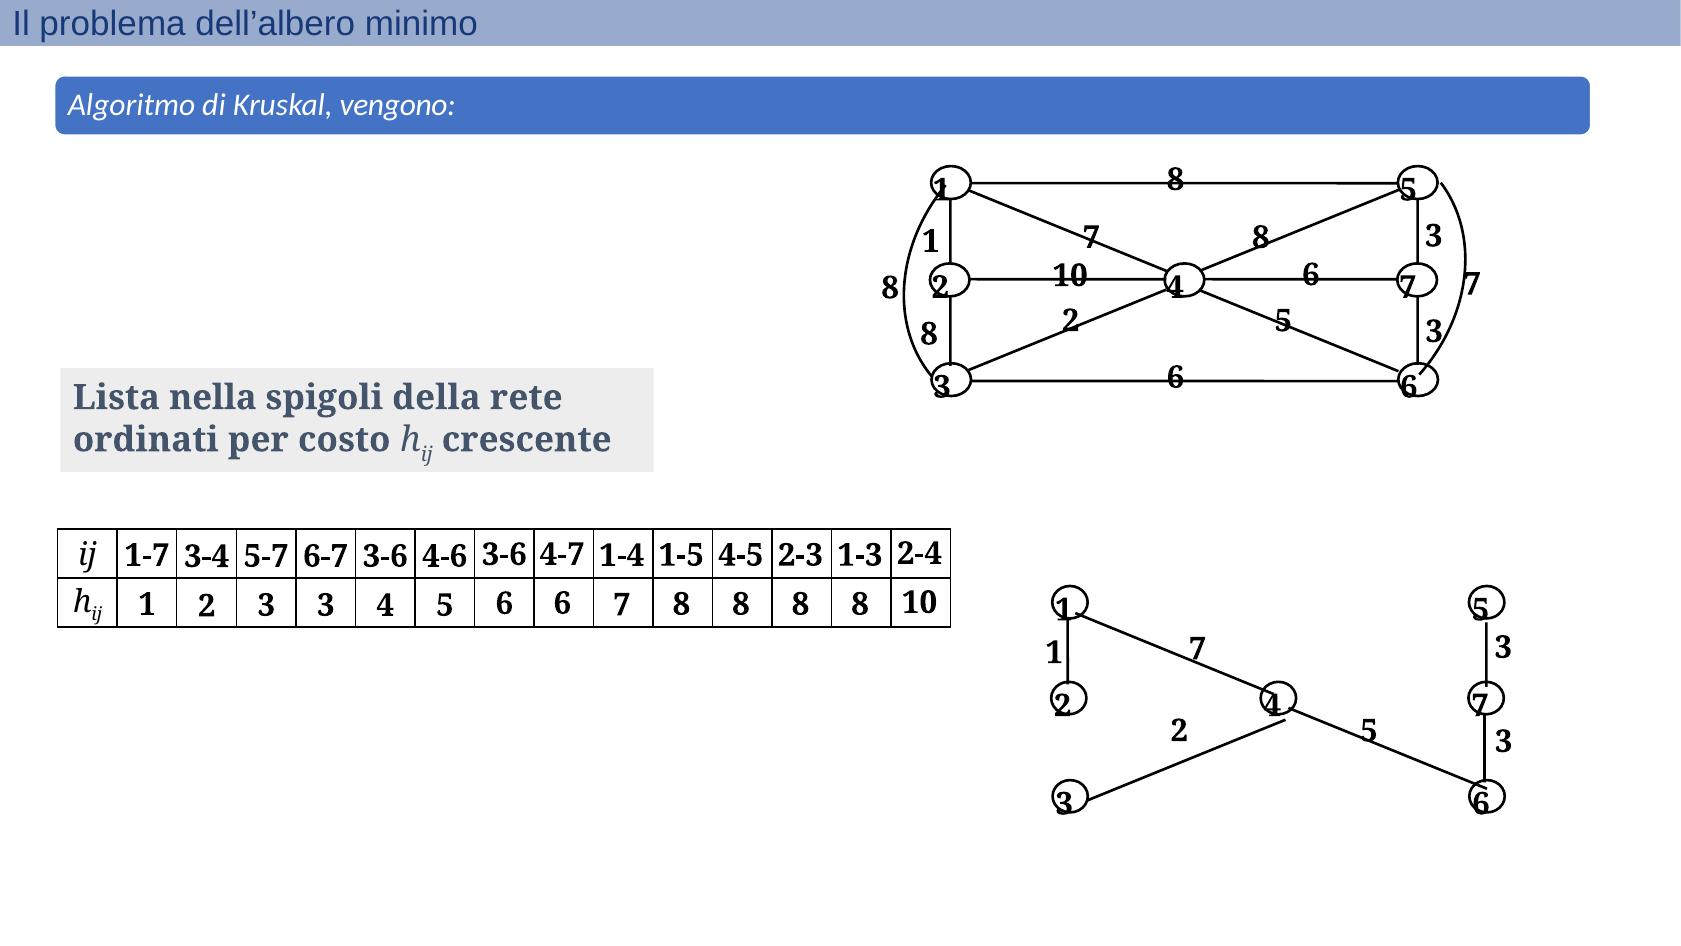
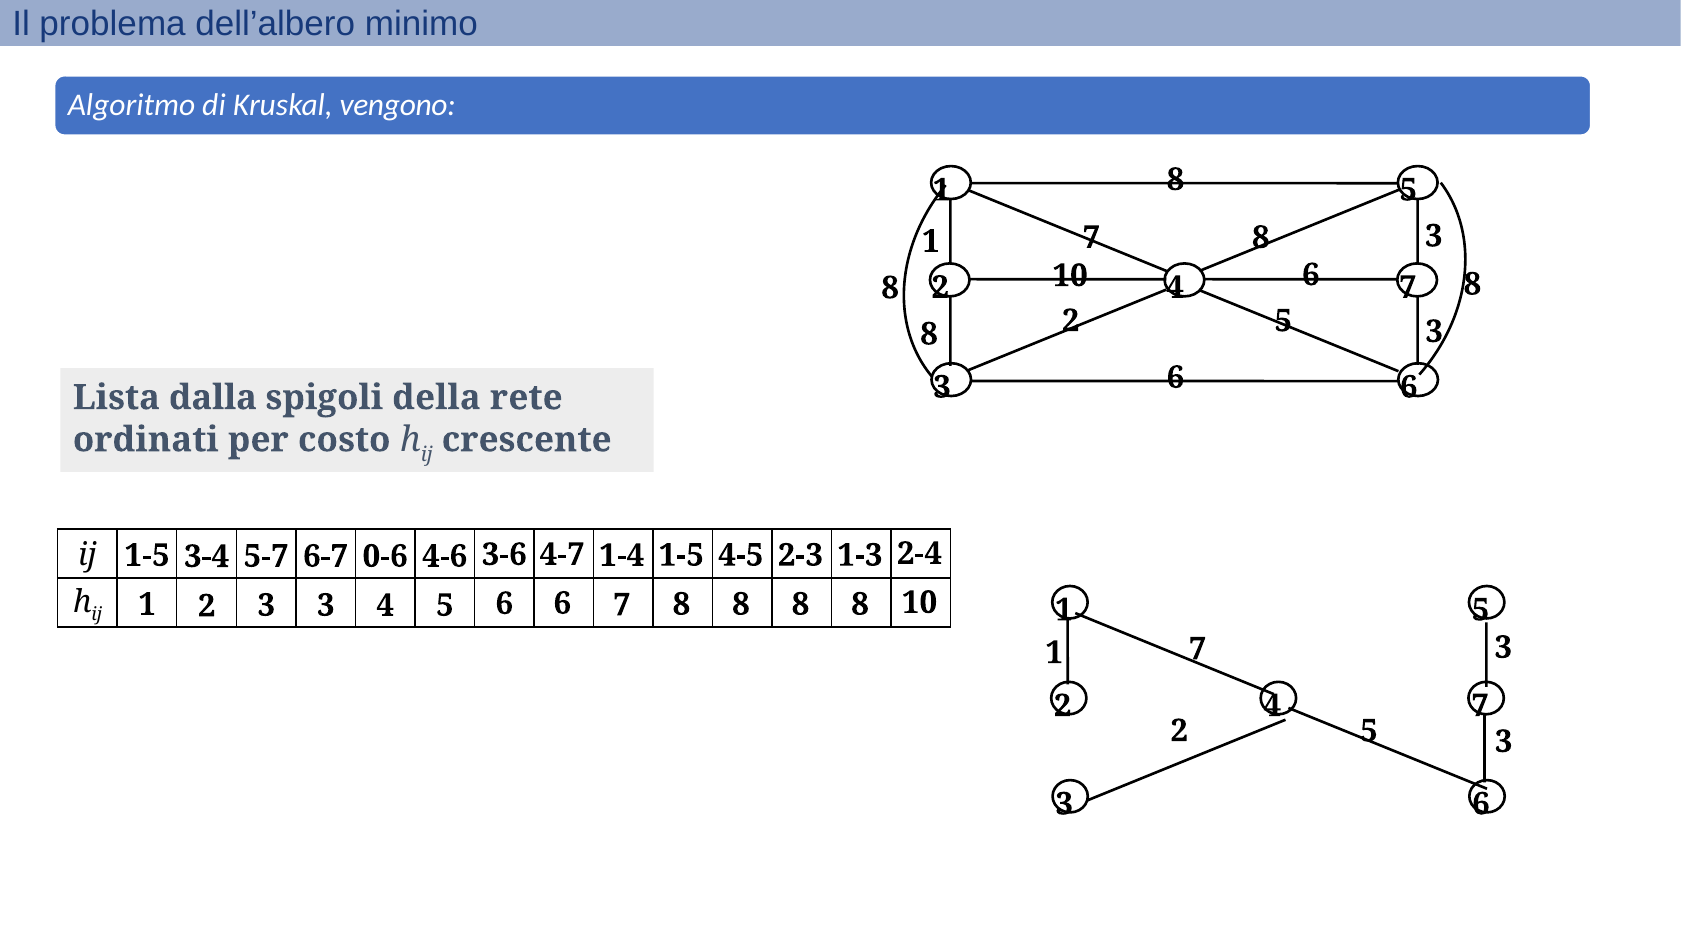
7 at (1472, 284): 7 -> 8
nella: nella -> dalla
1-7 at (147, 555): 1-7 -> 1-5
3-6 at (385, 556): 3-6 -> 0-6
